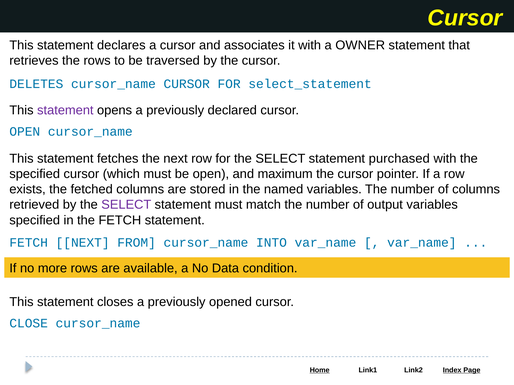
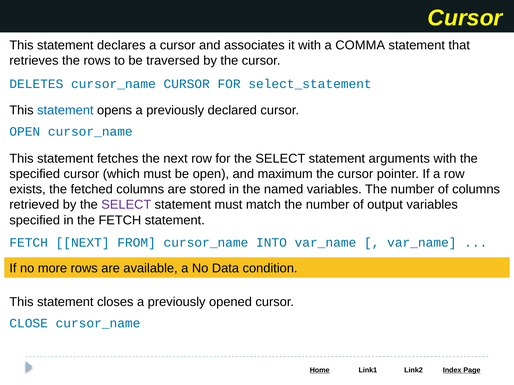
OWNER: OWNER -> COMMA
statement at (65, 110) colour: purple -> blue
purchased: purchased -> arguments
